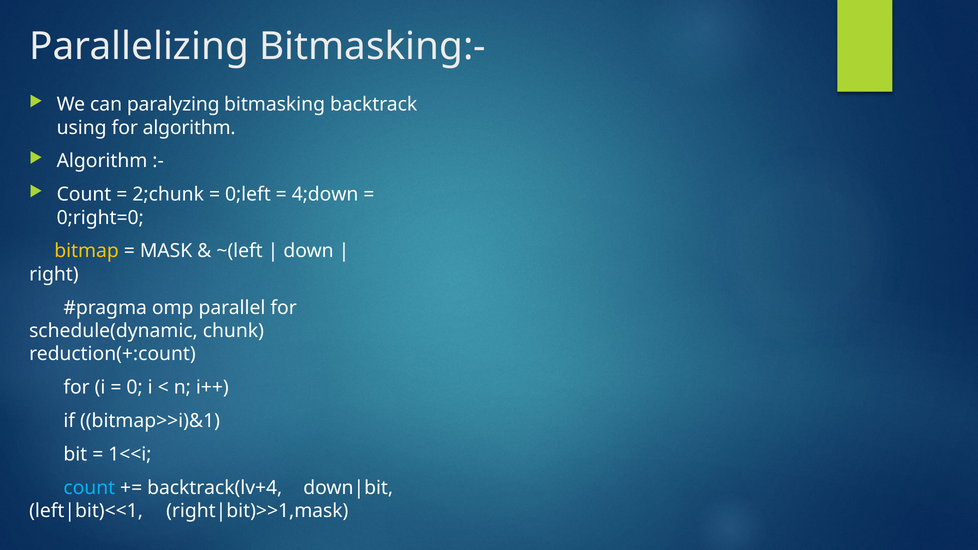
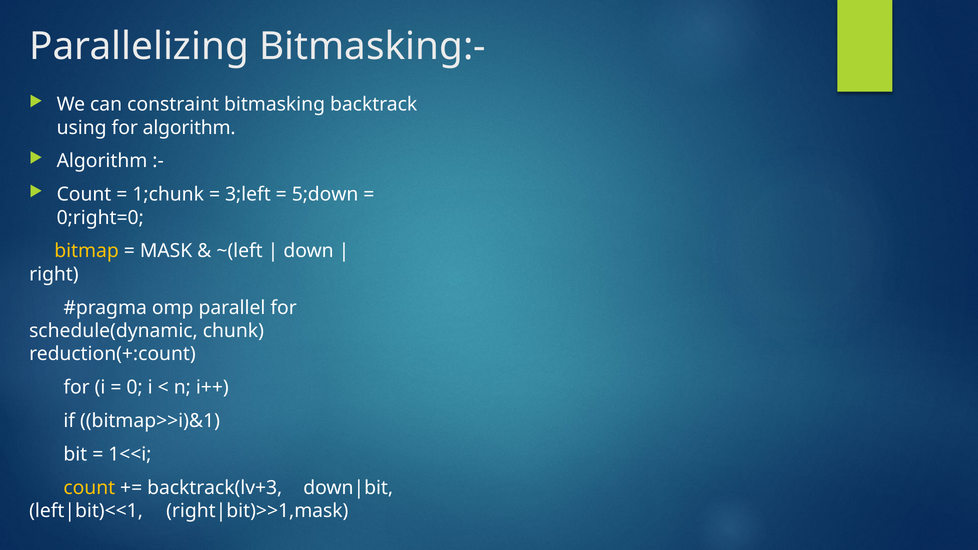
paralyzing: paralyzing -> constraint
2;chunk: 2;chunk -> 1;chunk
0;left: 0;left -> 3;left
4;down: 4;down -> 5;down
count at (89, 488) colour: light blue -> yellow
backtrack(lv+4: backtrack(lv+4 -> backtrack(lv+3
